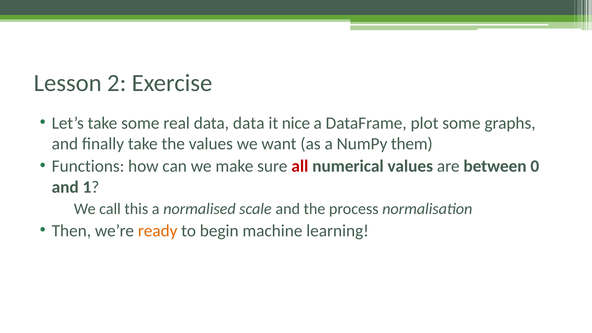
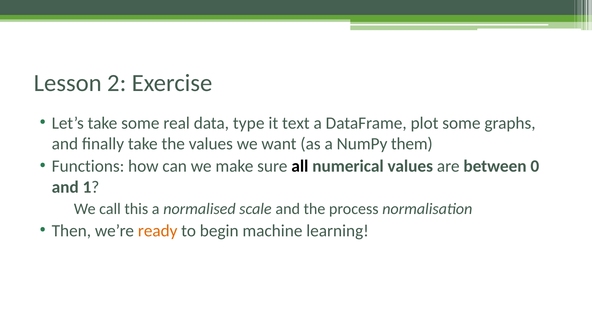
data data: data -> type
nice: nice -> text
all colour: red -> black
